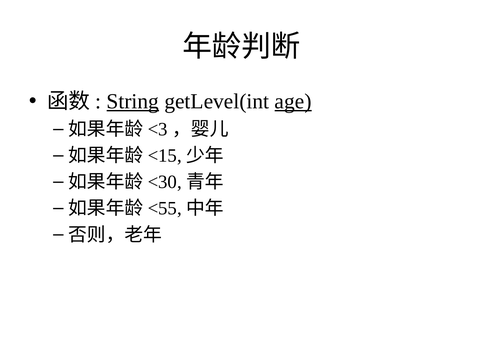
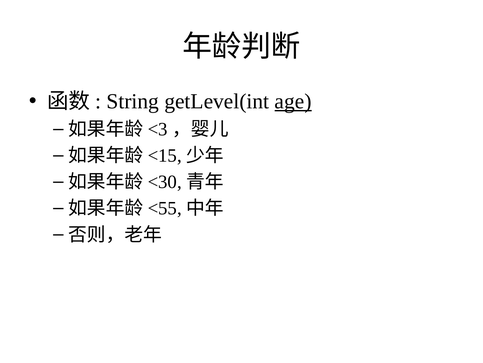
String underline: present -> none
